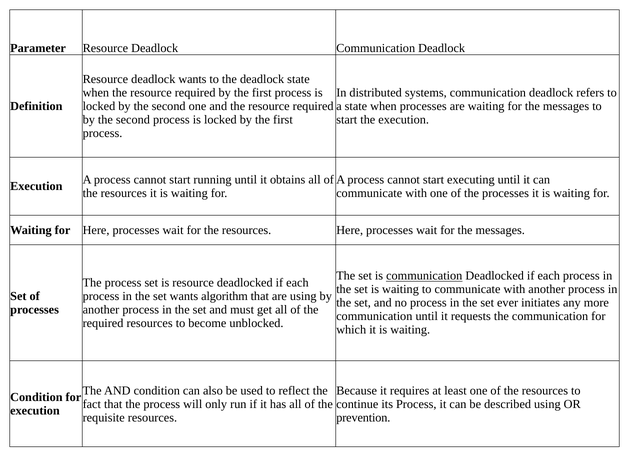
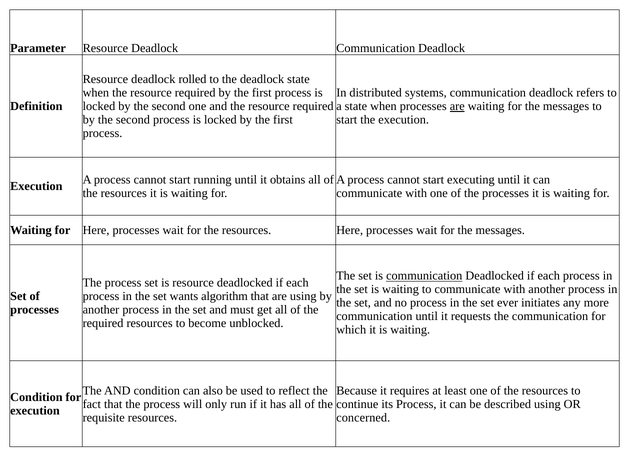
deadlock wants: wants -> rolled
are at (457, 106) underline: none -> present
prevention: prevention -> concerned
